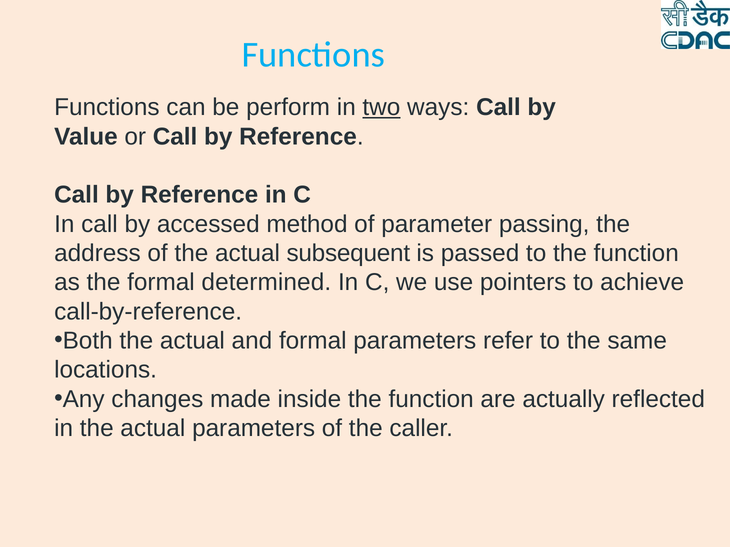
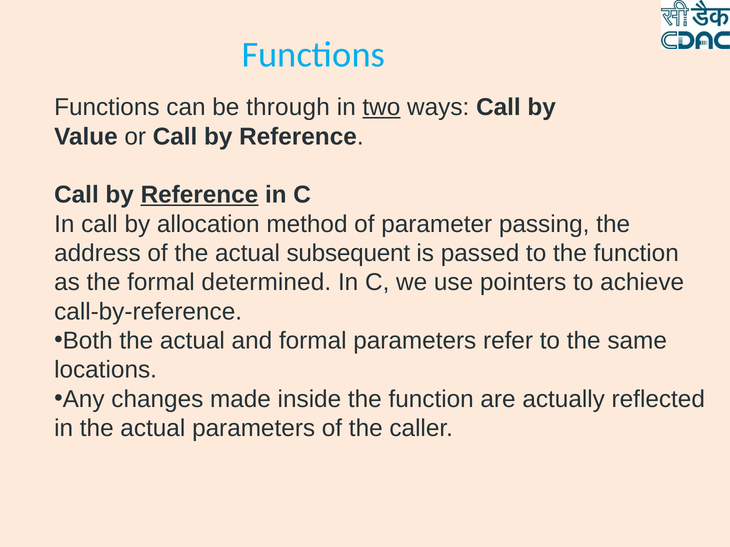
perform: perform -> through
Reference at (199, 195) underline: none -> present
accessed: accessed -> allocation
